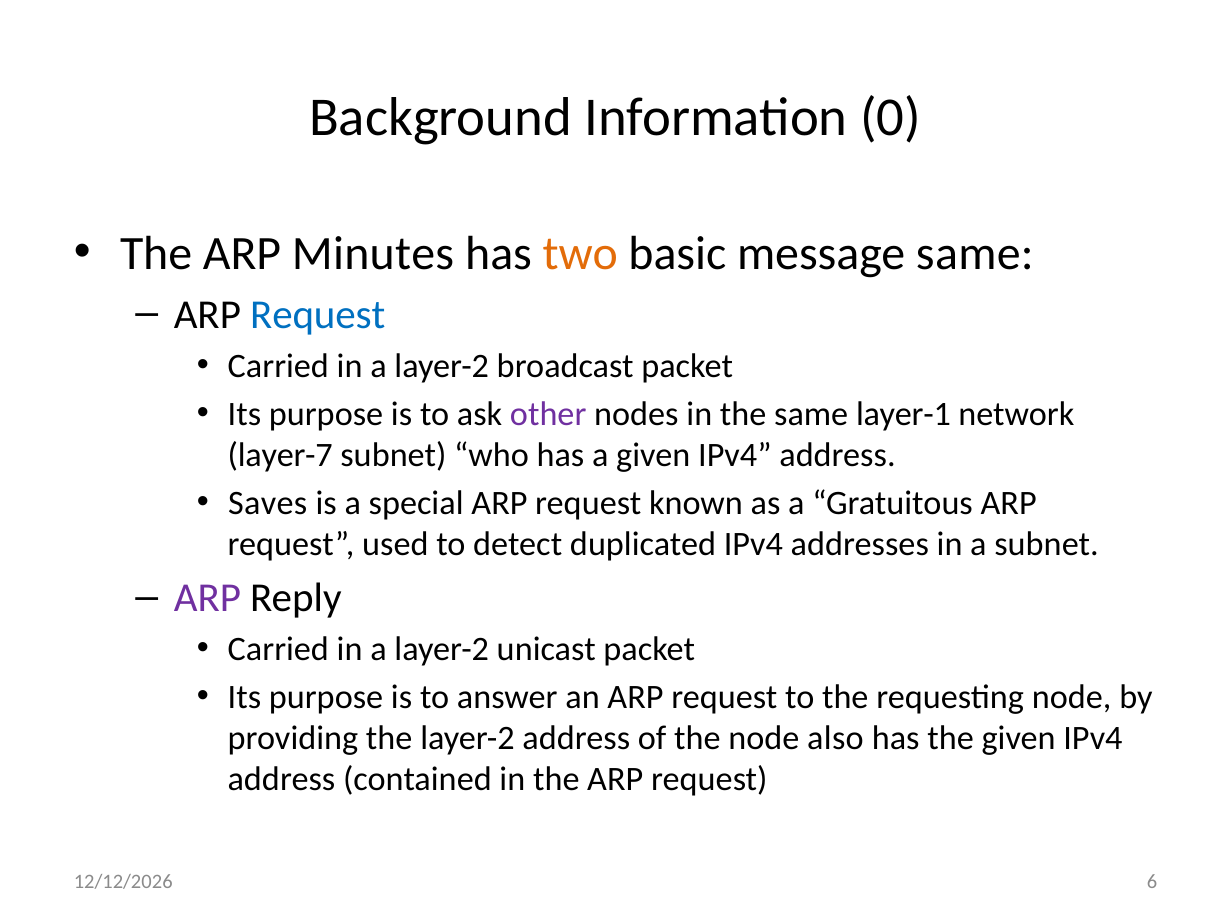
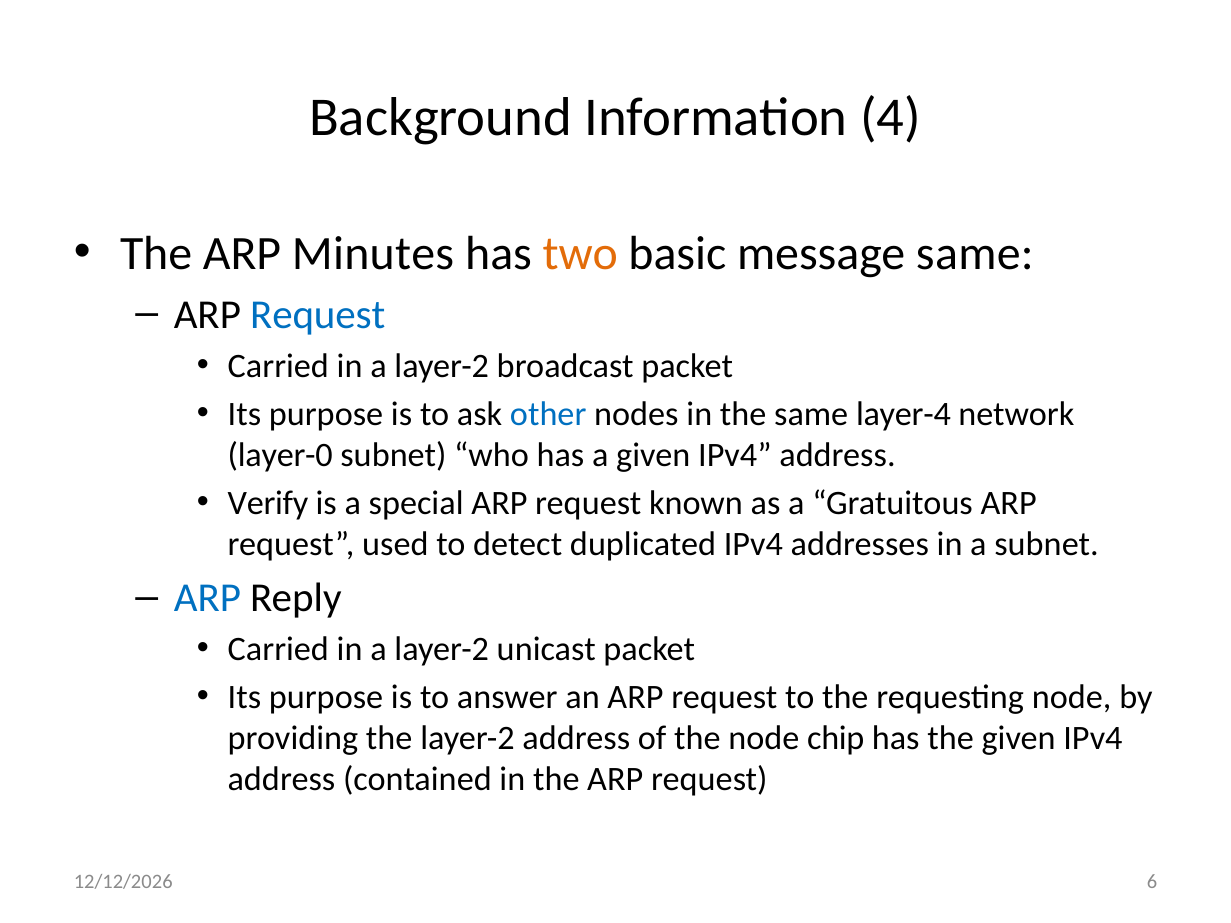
0: 0 -> 4
other colour: purple -> blue
layer-1: layer-1 -> layer-4
layer-7: layer-7 -> layer-0
Saves: Saves -> Verify
ARP at (207, 598) colour: purple -> blue
also: also -> chip
